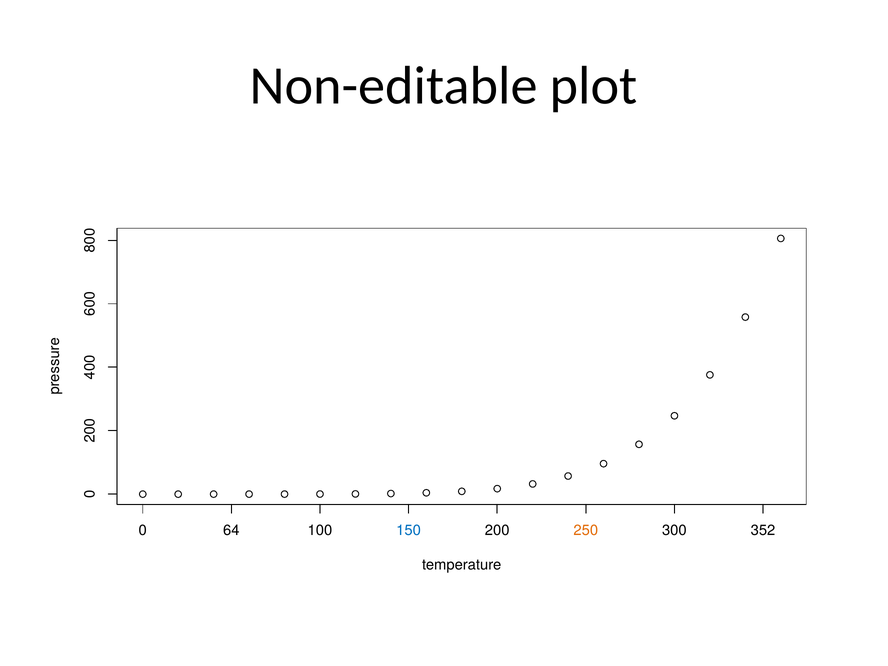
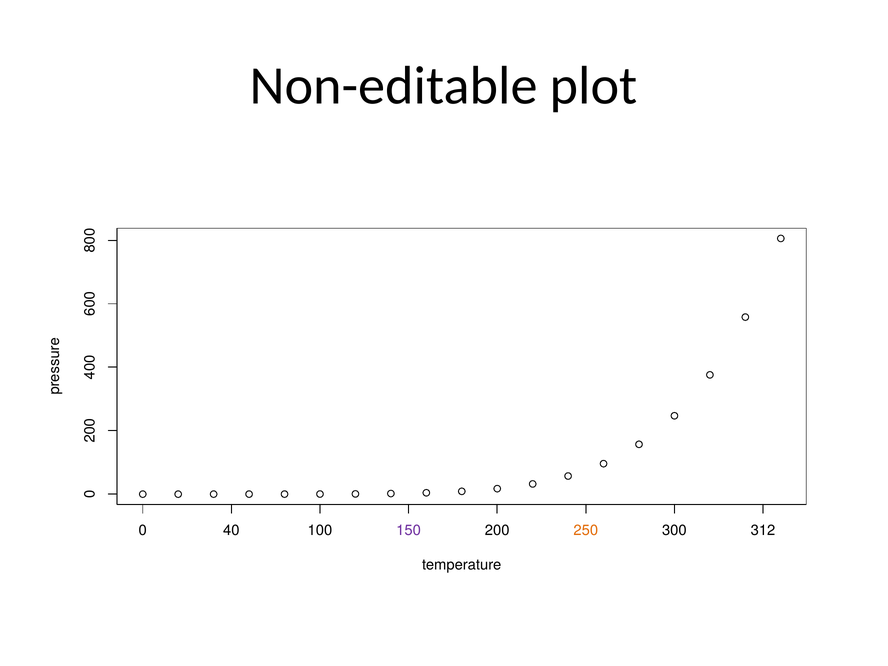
64: 64 -> 40
150 colour: blue -> purple
352: 352 -> 312
